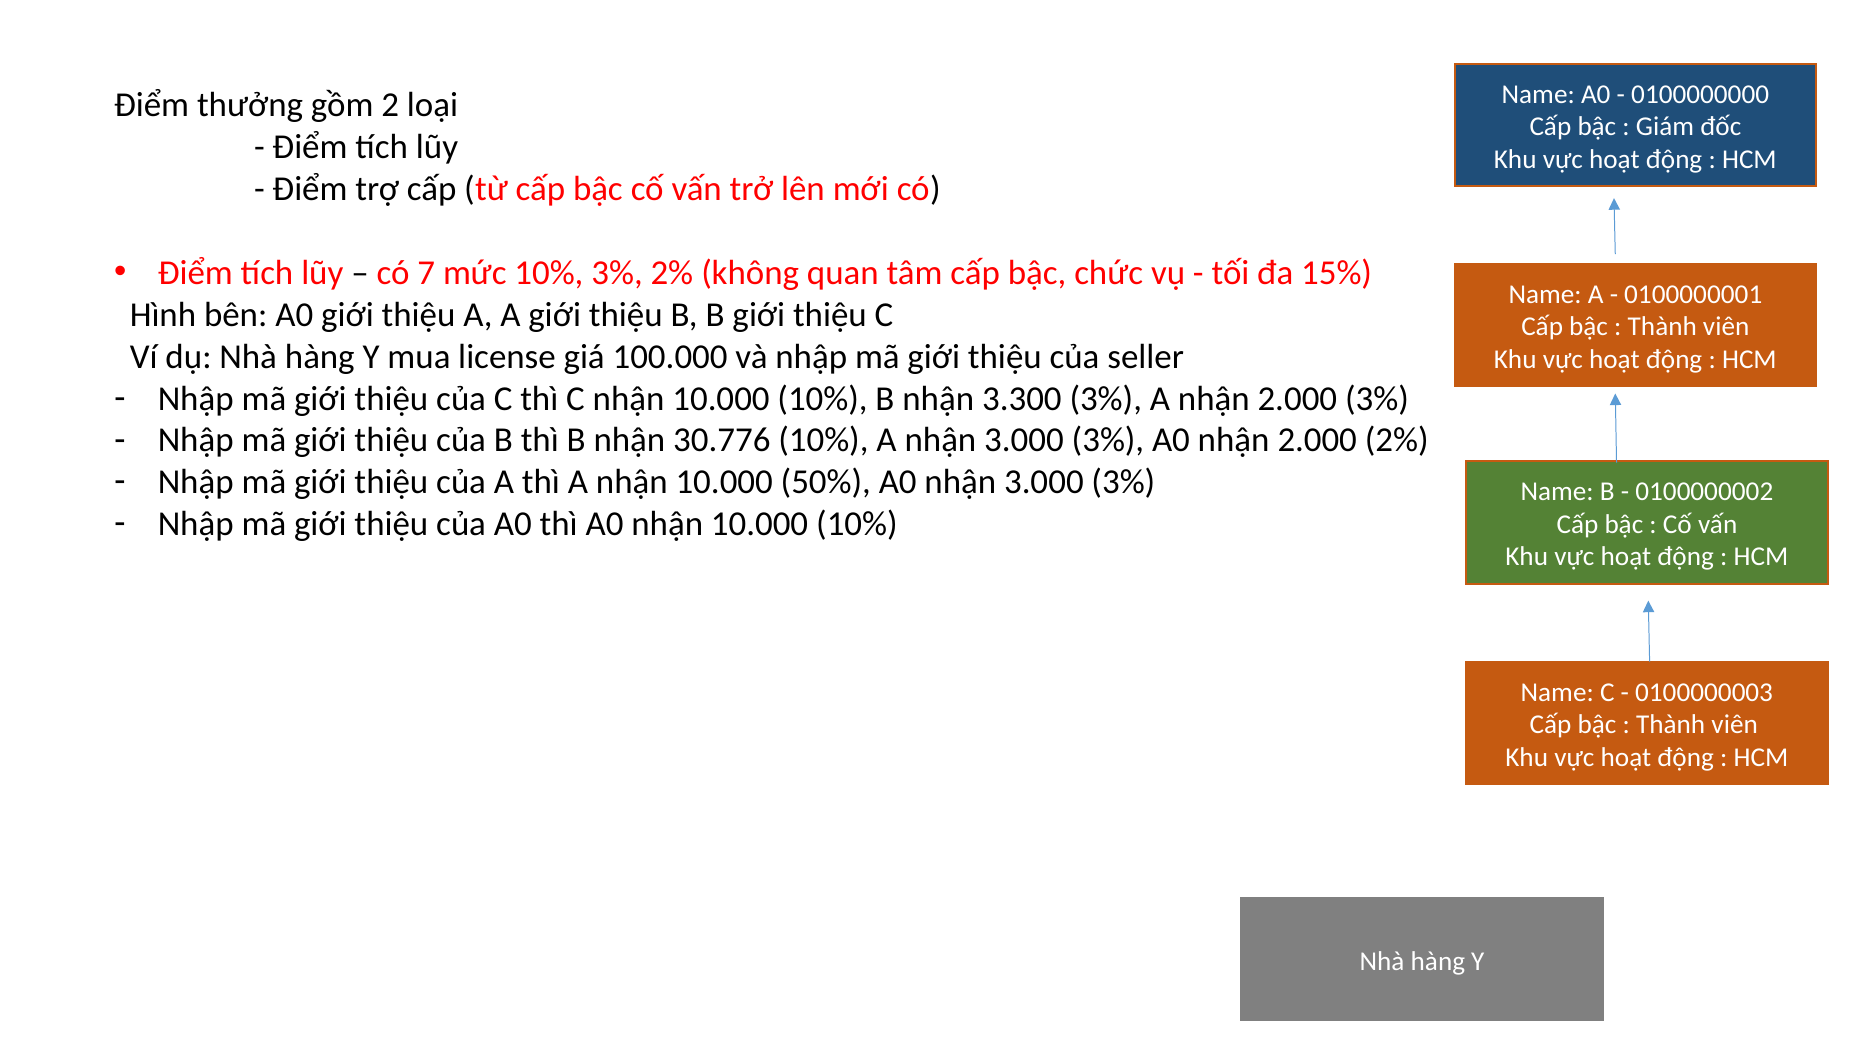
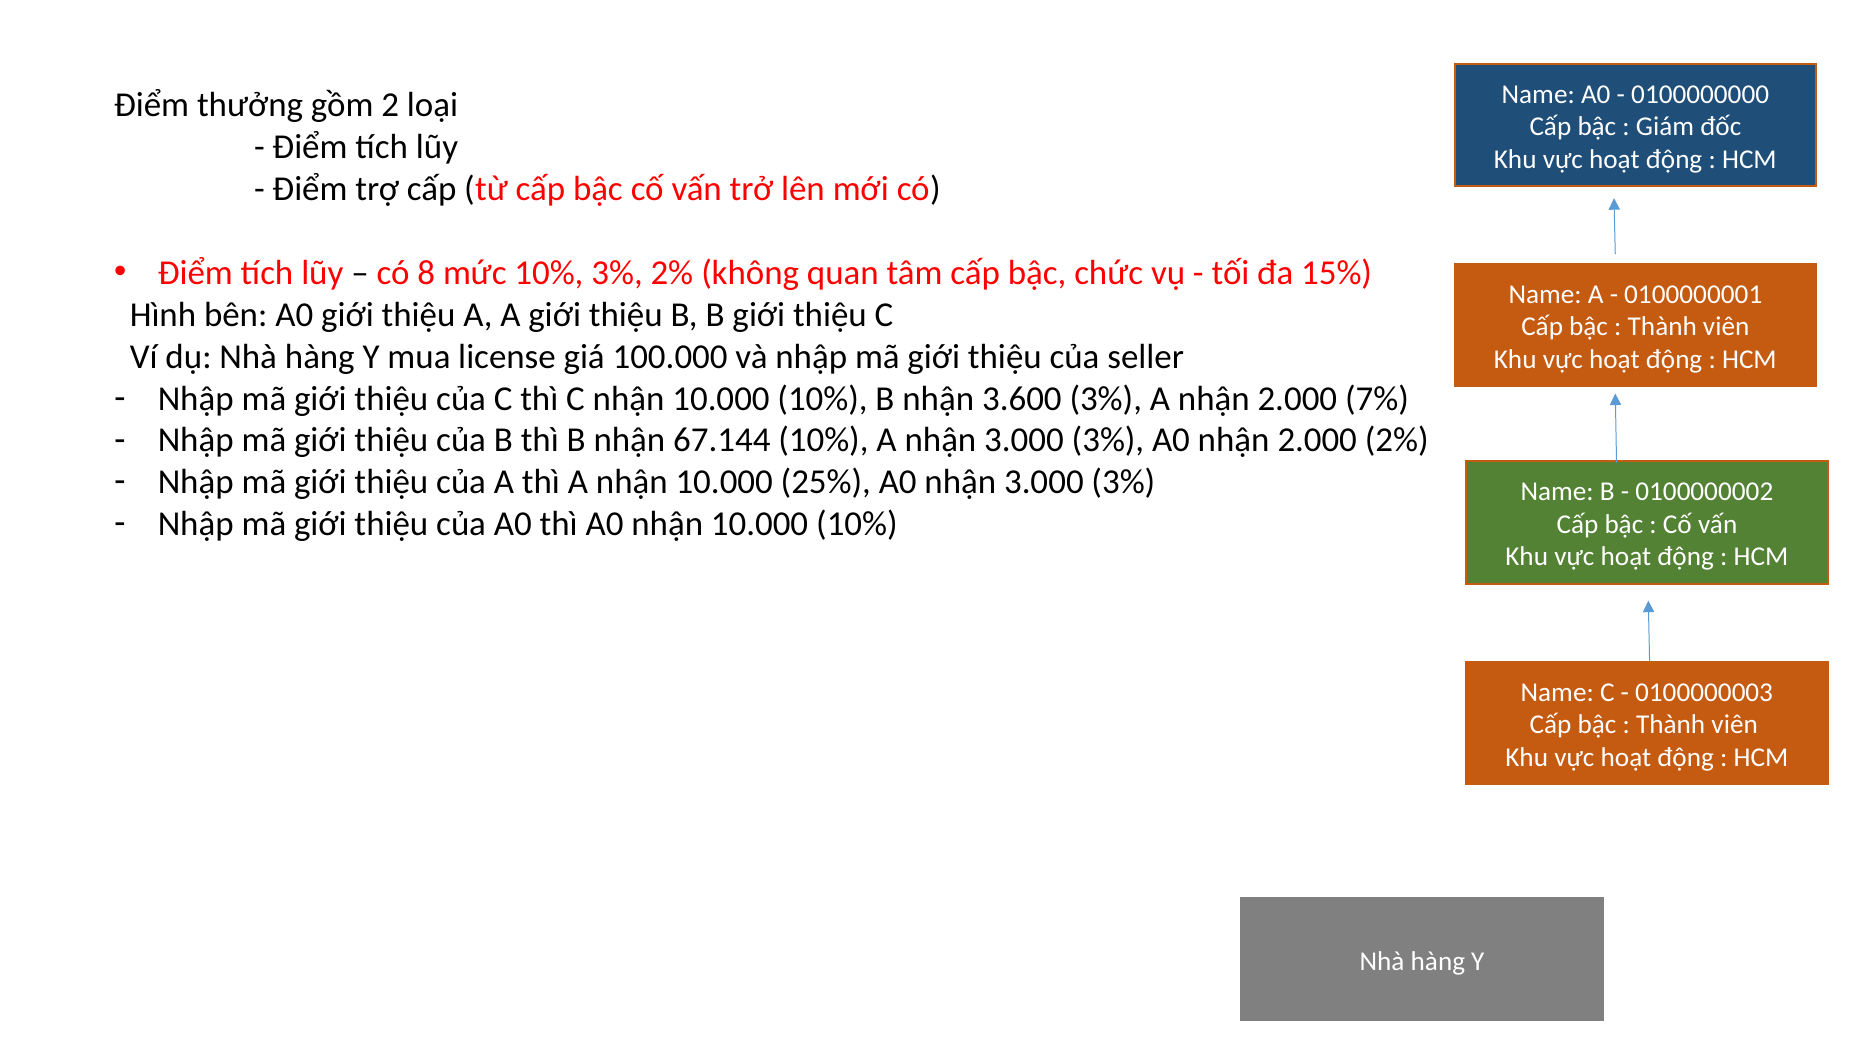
7: 7 -> 8
3.300: 3.300 -> 3.600
2.000 3%: 3% -> 7%
30.776: 30.776 -> 67.144
50%: 50% -> 25%
